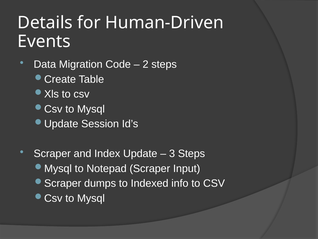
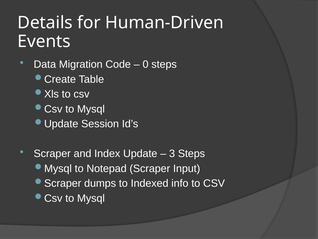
2: 2 -> 0
